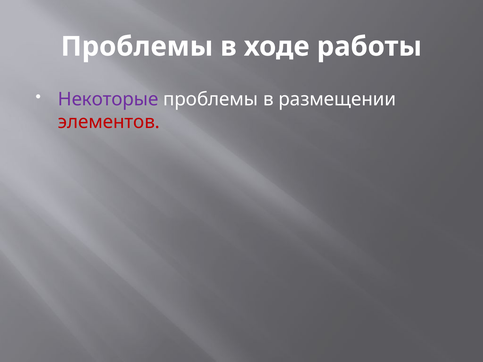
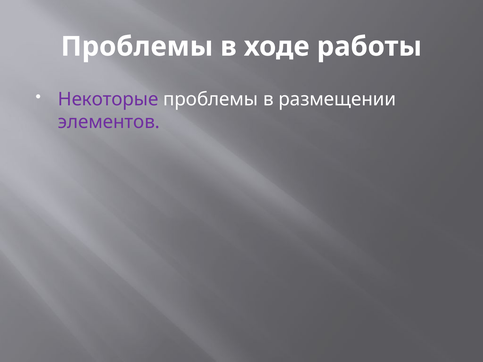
элементов colour: red -> purple
